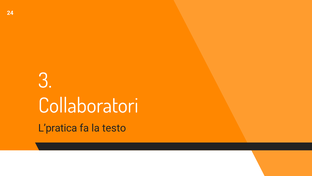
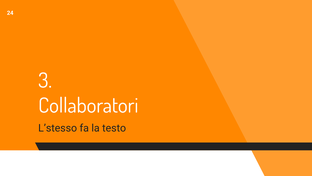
L’pratica: L’pratica -> L’stesso
